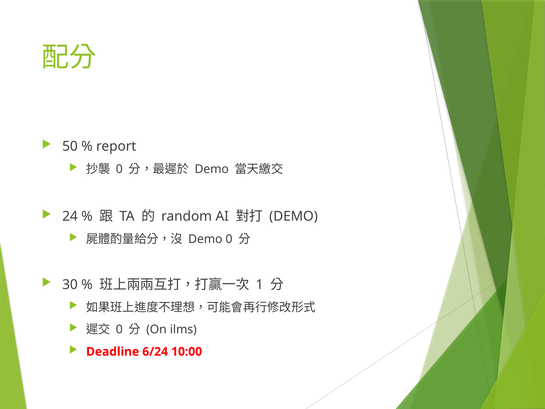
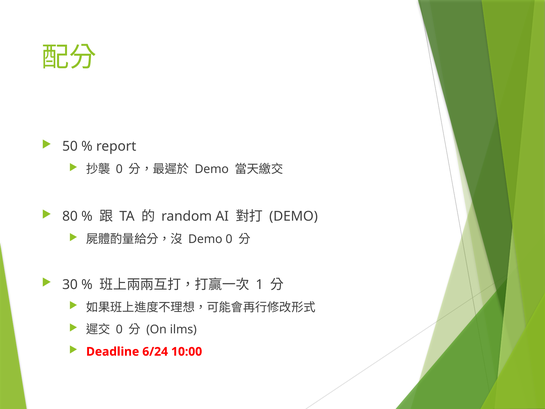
24: 24 -> 80
